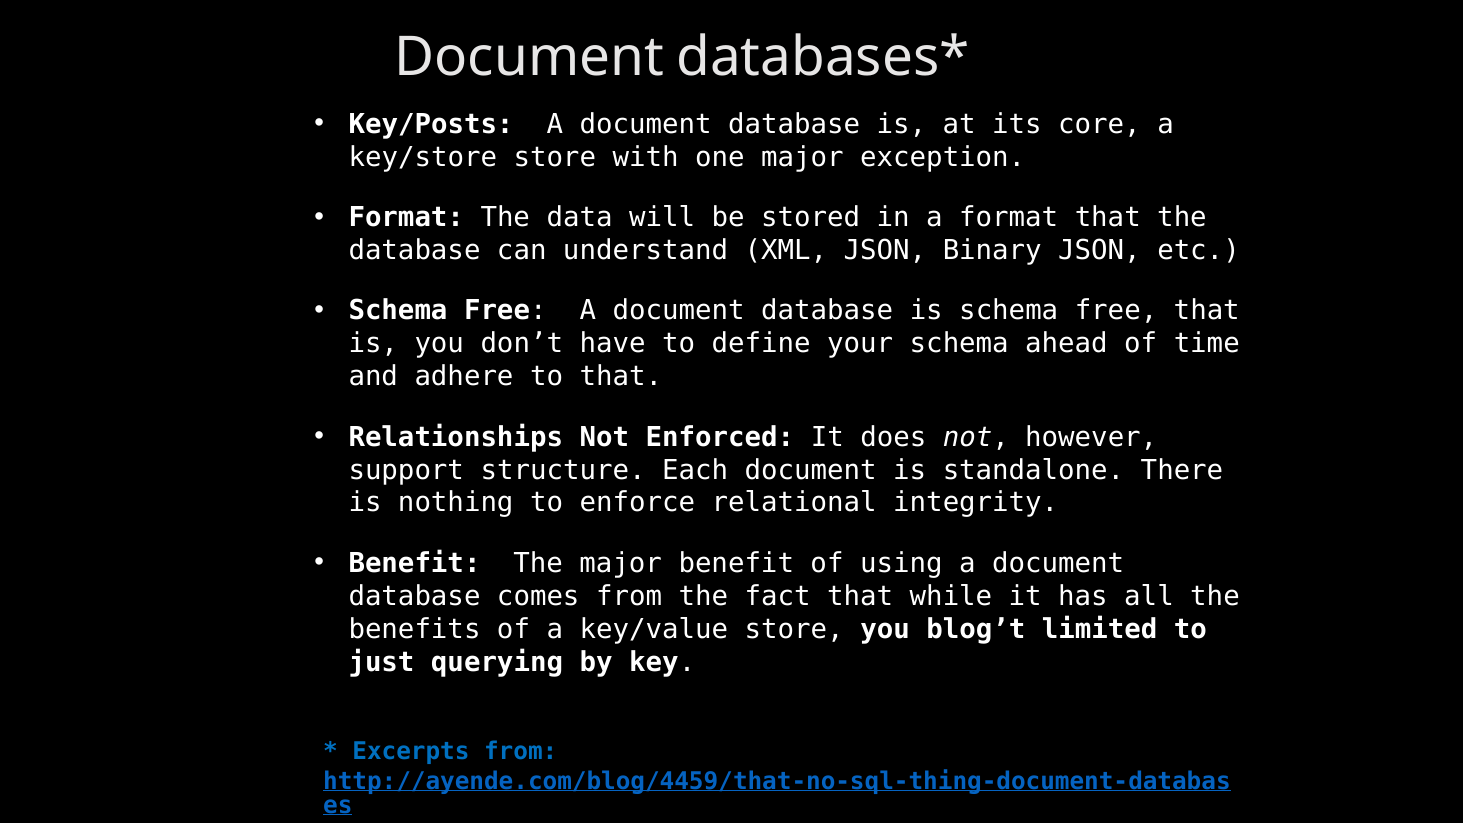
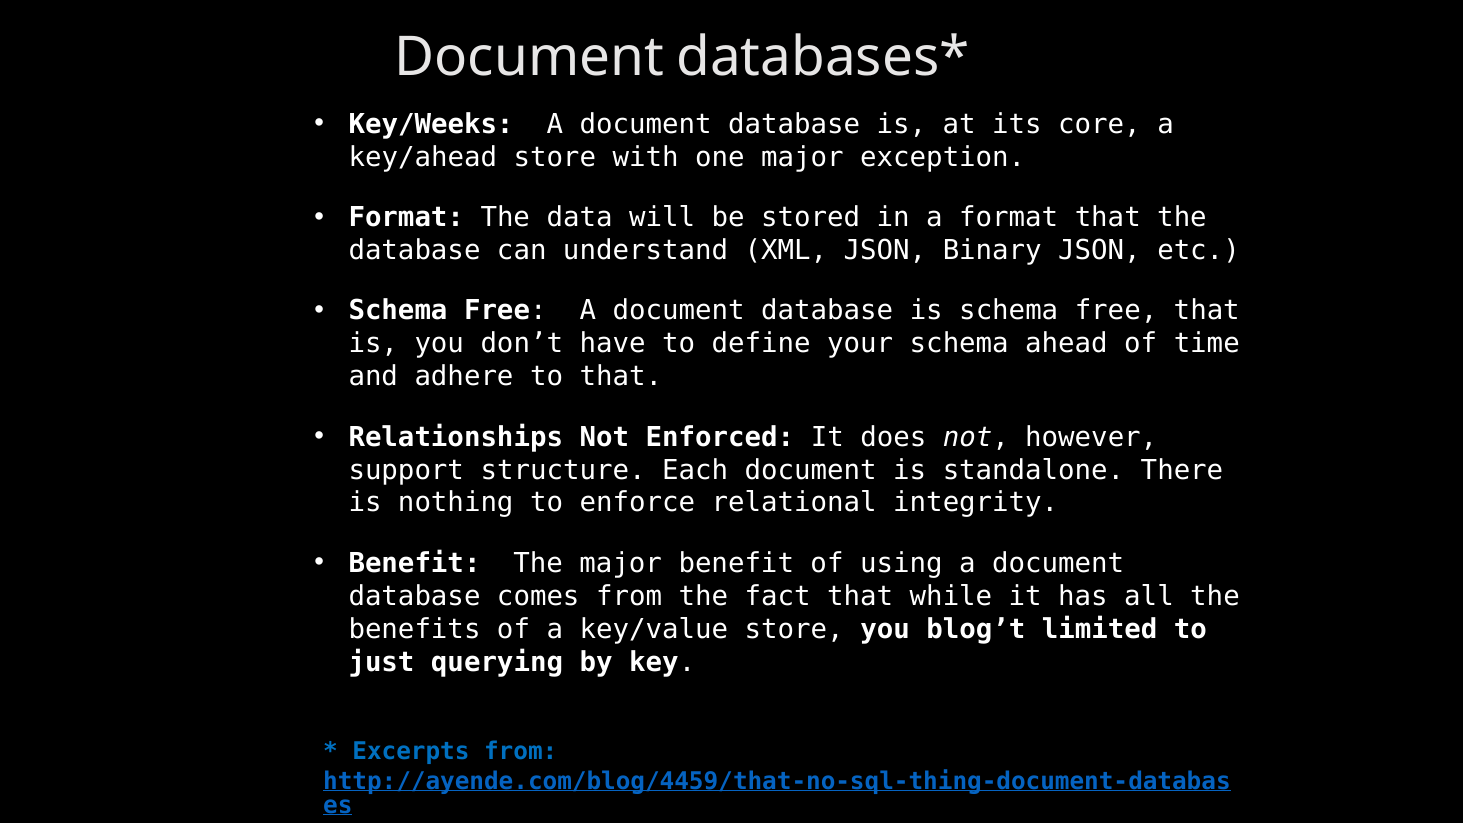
Key/Posts: Key/Posts -> Key/Weeks
key/store: key/store -> key/ahead
